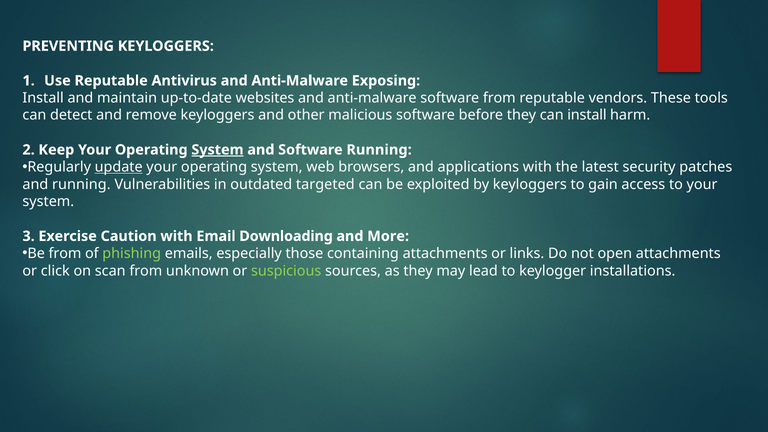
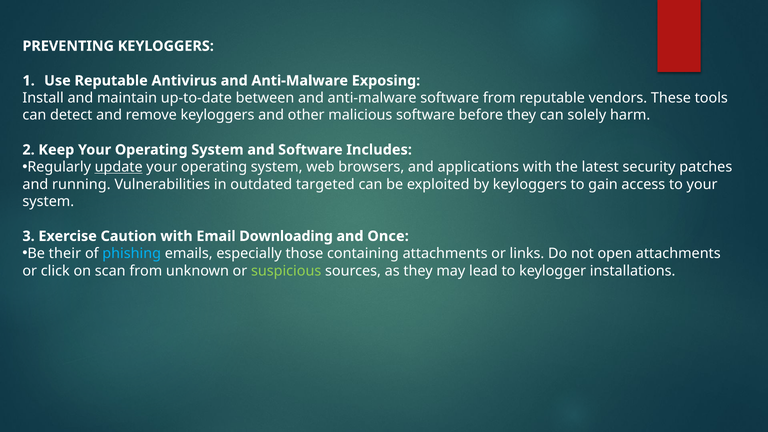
websites: websites -> between
can install: install -> solely
System at (218, 150) underline: present -> none
Software Running: Running -> Includes
More: More -> Once
Be from: from -> their
phishing colour: light green -> light blue
